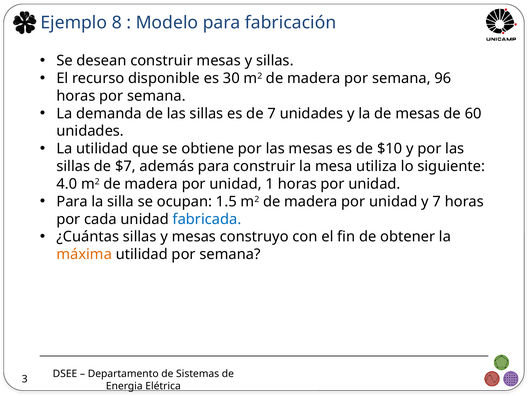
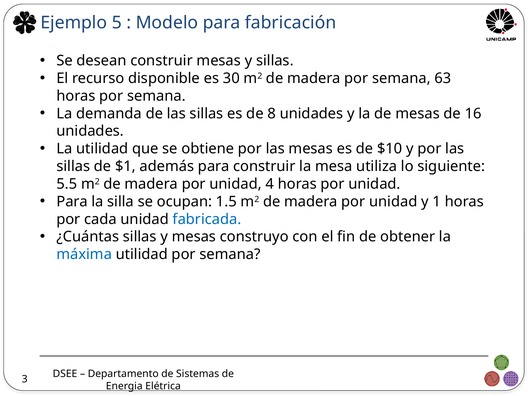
8: 8 -> 5
96: 96 -> 63
de 7: 7 -> 8
60: 60 -> 16
$7: $7 -> $1
4.0: 4.0 -> 5.5
1: 1 -> 4
y 7: 7 -> 1
máxima colour: orange -> blue
